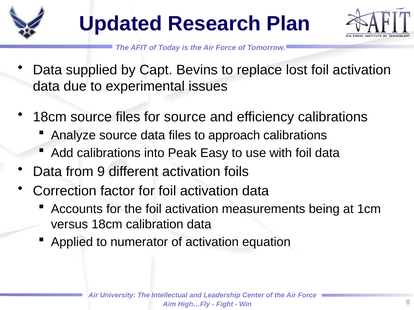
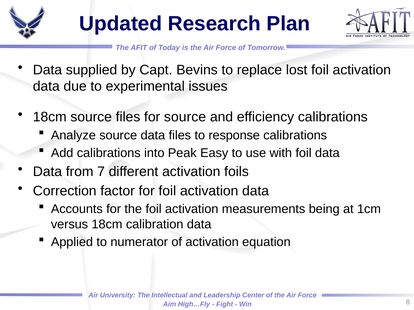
approach: approach -> response
9: 9 -> 7
